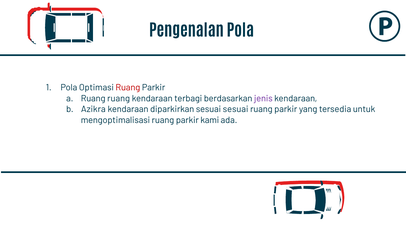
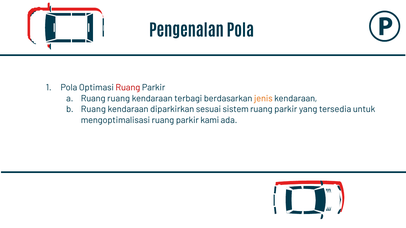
jenis colour: purple -> orange
Azikra at (93, 109): Azikra -> Ruang
sesuai sesuai: sesuai -> sistem
